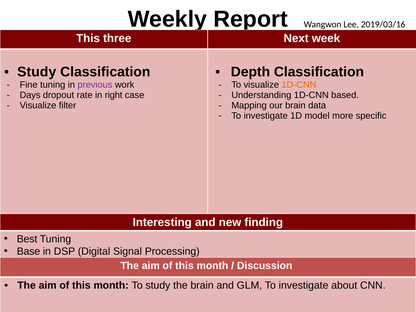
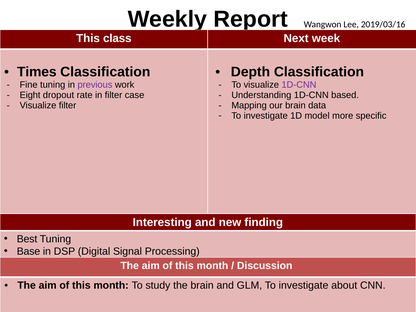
three: three -> class
Study at (37, 72): Study -> Times
1D-CNN at (299, 85) colour: orange -> purple
Days: Days -> Eight
in right: right -> filter
